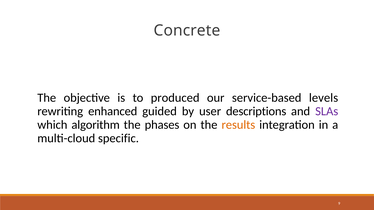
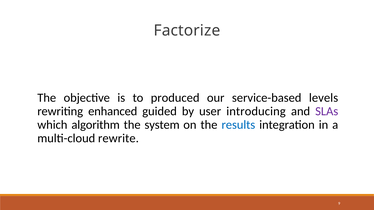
Concrete: Concrete -> Factorize
descriptions: descriptions -> introducing
phases: phases -> system
results colour: orange -> blue
specific: specific -> rewrite
